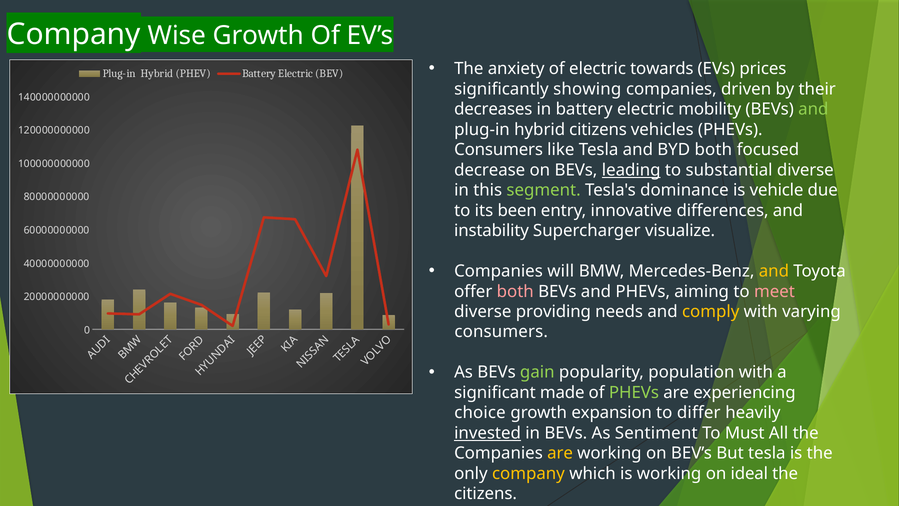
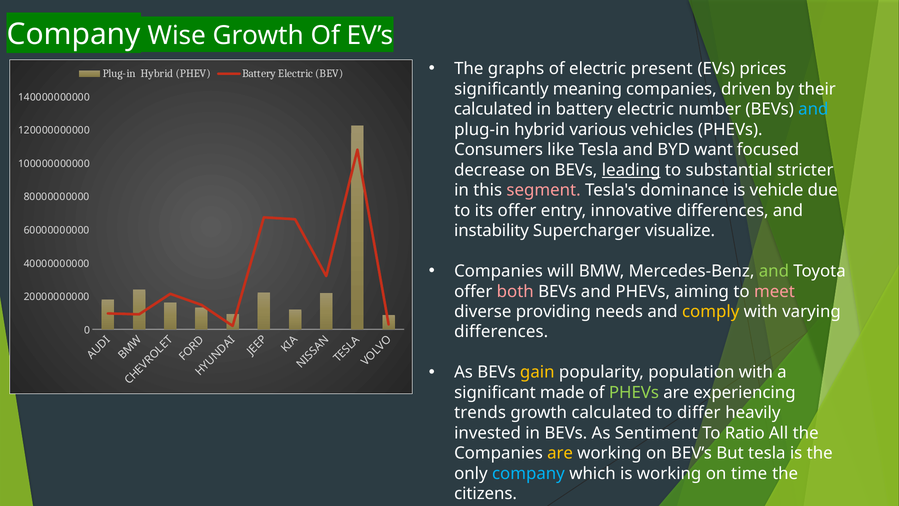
anxiety: anxiety -> graphs
towards: towards -> present
showing: showing -> meaning
decreases at (493, 109): decreases -> calculated
mobility: mobility -> number
and at (813, 109) colour: light green -> light blue
hybrid citizens: citizens -> various
BYD both: both -> want
substantial diverse: diverse -> stricter
segment colour: light green -> pink
its been: been -> offer
and at (774, 271) colour: yellow -> light green
consumers at (501, 332): consumers -> differences
gain colour: light green -> yellow
choice: choice -> trends
growth expansion: expansion -> calculated
invested underline: present -> none
Must: Must -> Ratio
company at (528, 473) colour: yellow -> light blue
ideal: ideal -> time
